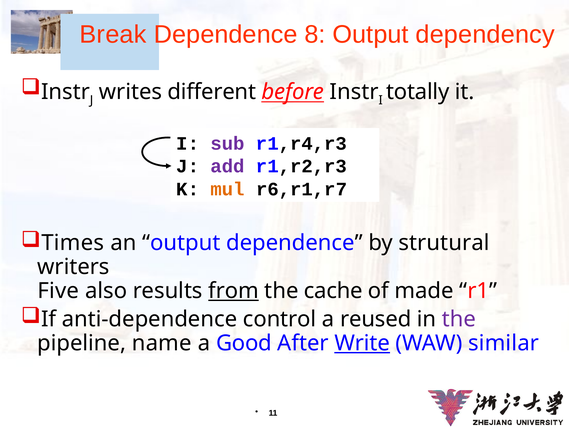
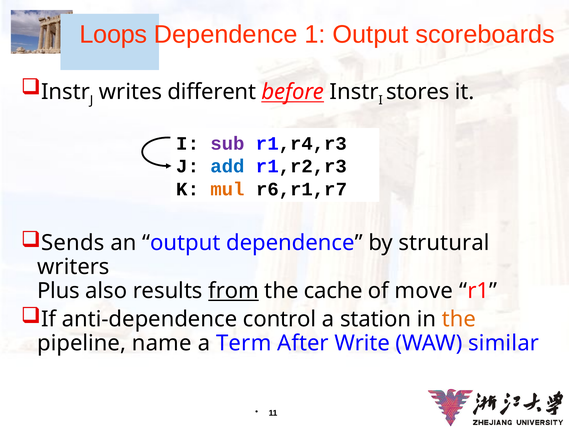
Break: Break -> Loops
8: 8 -> 1
dependency: dependency -> scoreboards
totally: totally -> stores
add colour: purple -> blue
Times: Times -> Sends
Five: Five -> Plus
made: made -> move
reused: reused -> station
the at (459, 319) colour: purple -> orange
Good: Good -> Term
Write underline: present -> none
